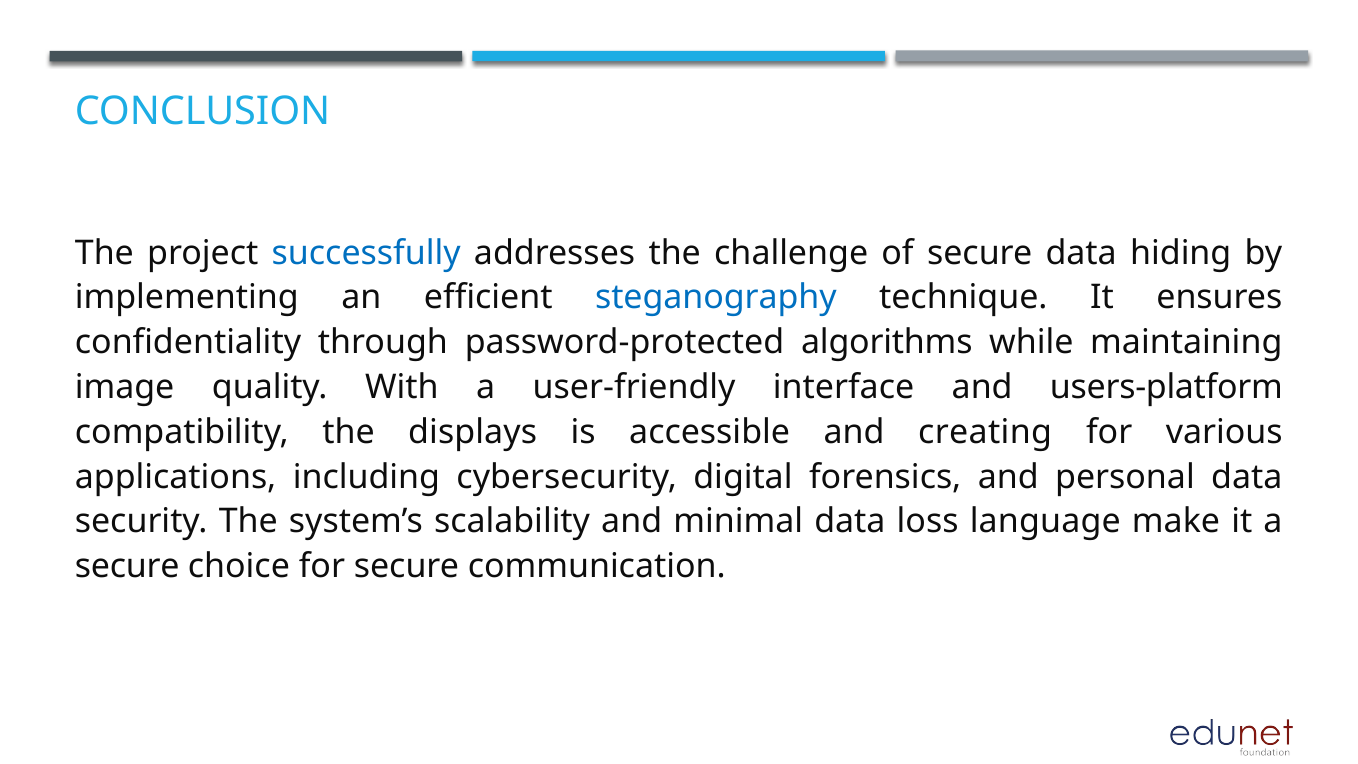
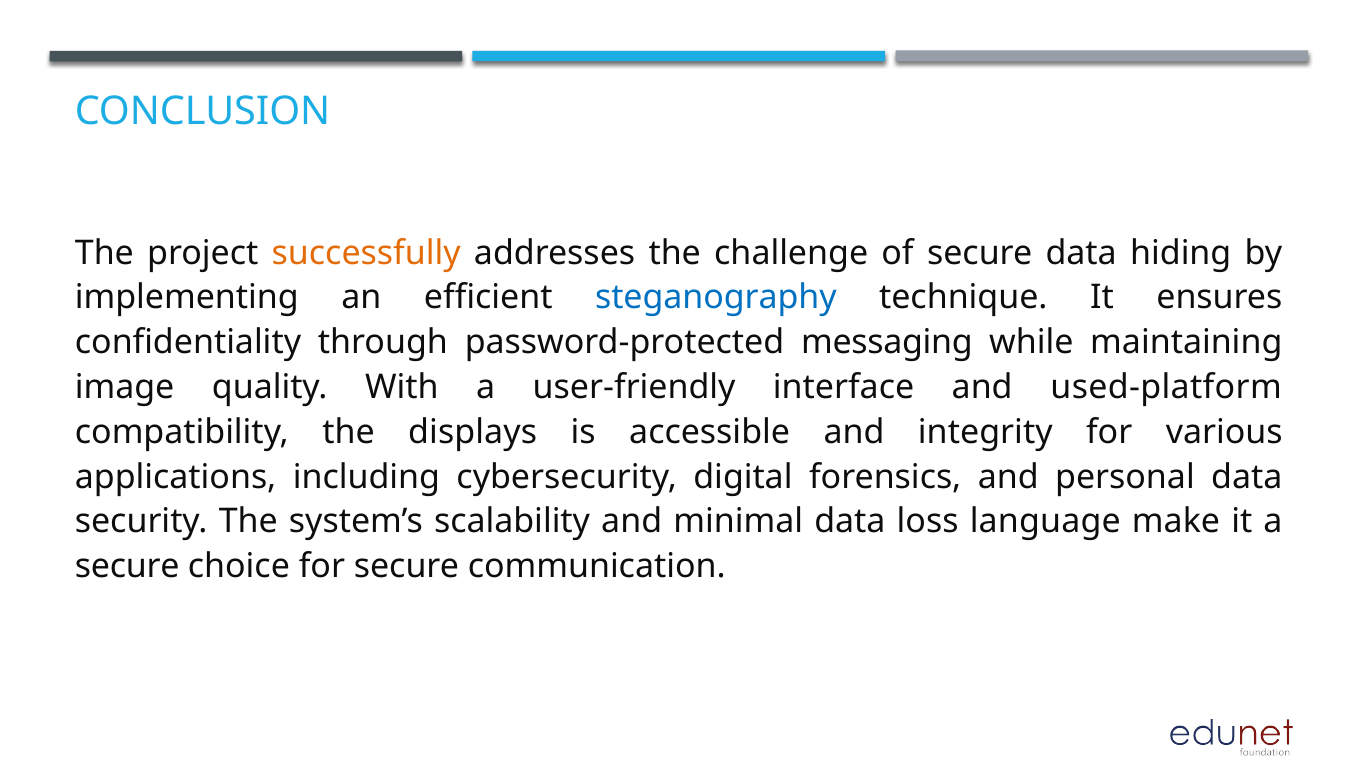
successfully colour: blue -> orange
algorithms: algorithms -> messaging
users-platform: users-platform -> used-platform
creating: creating -> integrity
